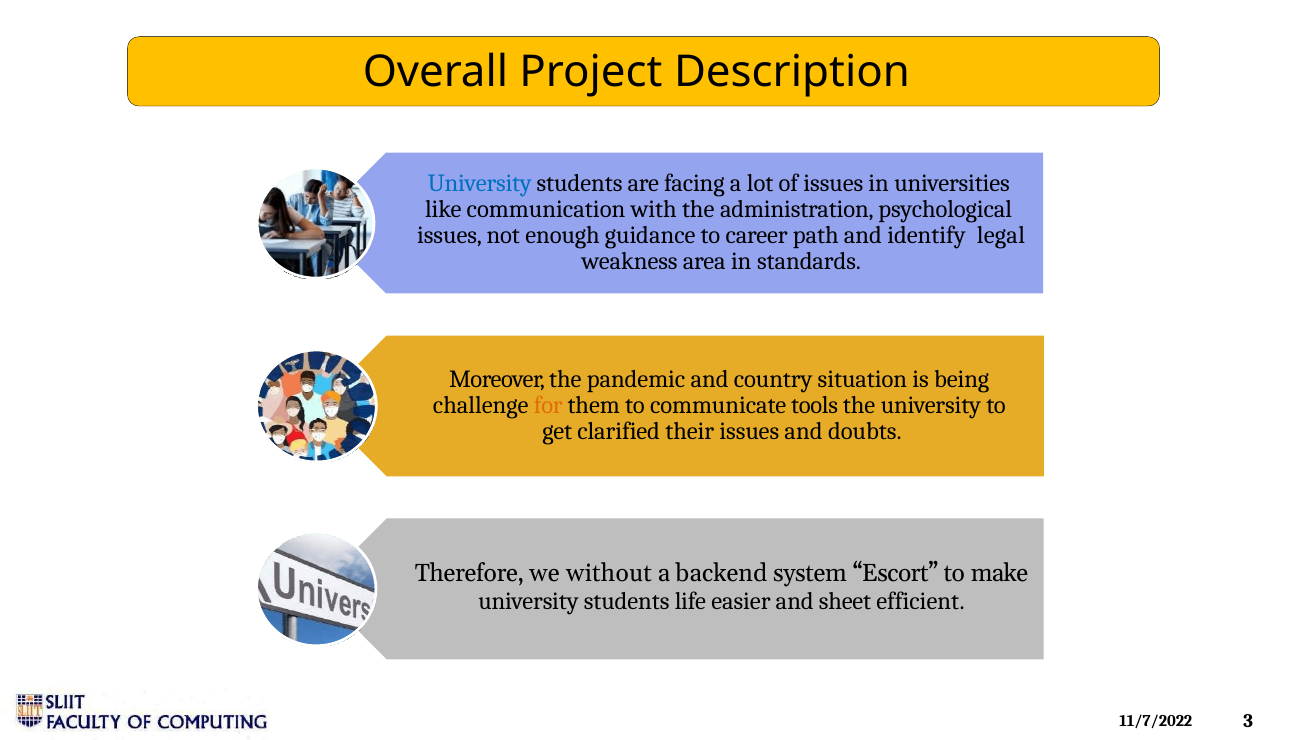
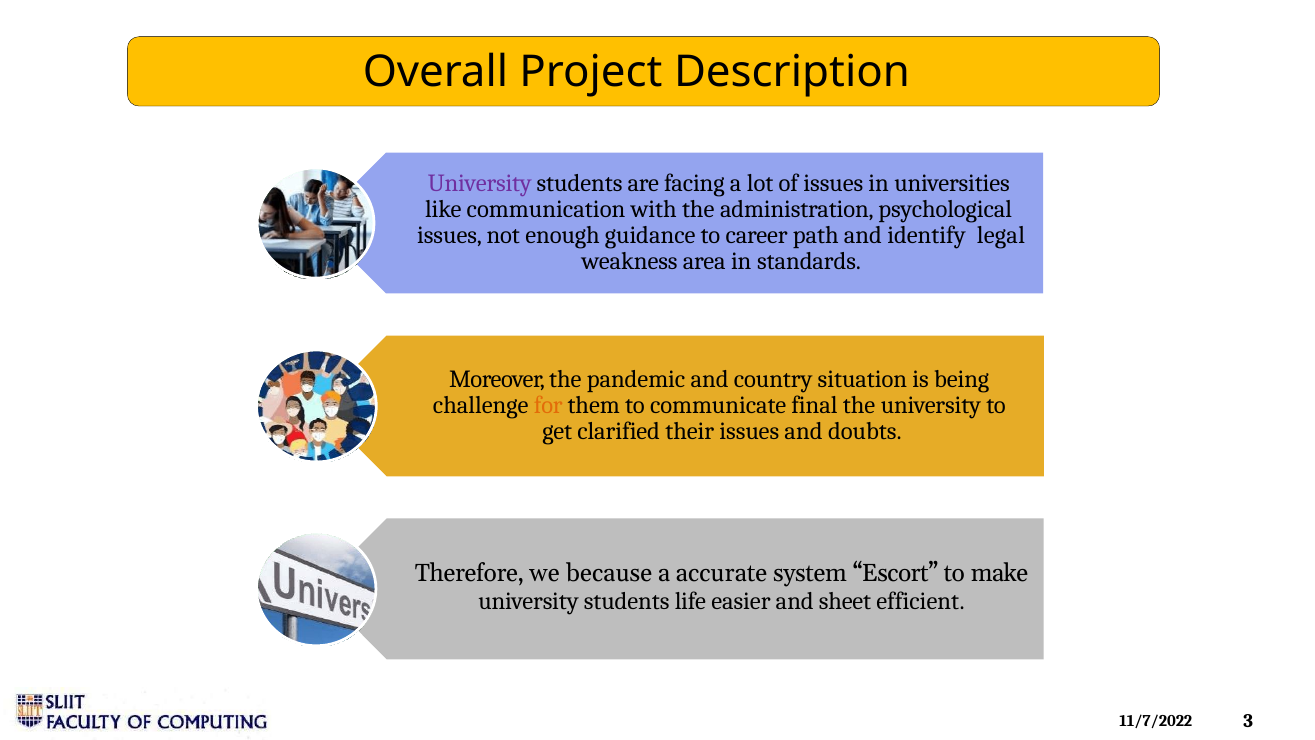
University at (480, 183) colour: blue -> purple
tools: tools -> final
without: without -> because
backend: backend -> accurate
